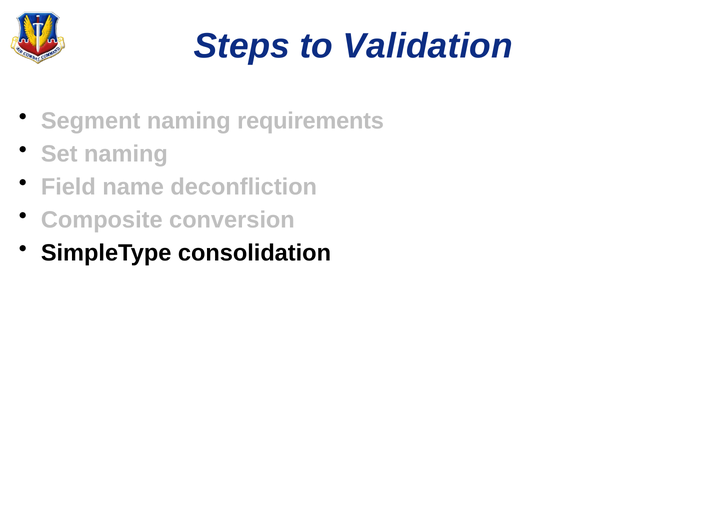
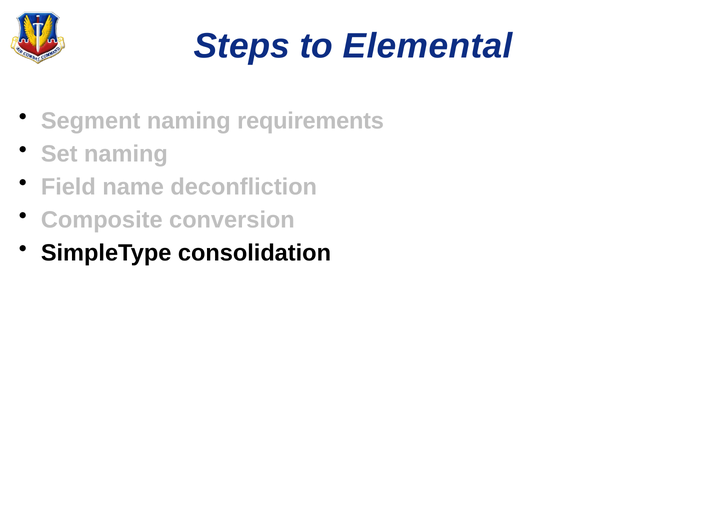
Validation: Validation -> Elemental
